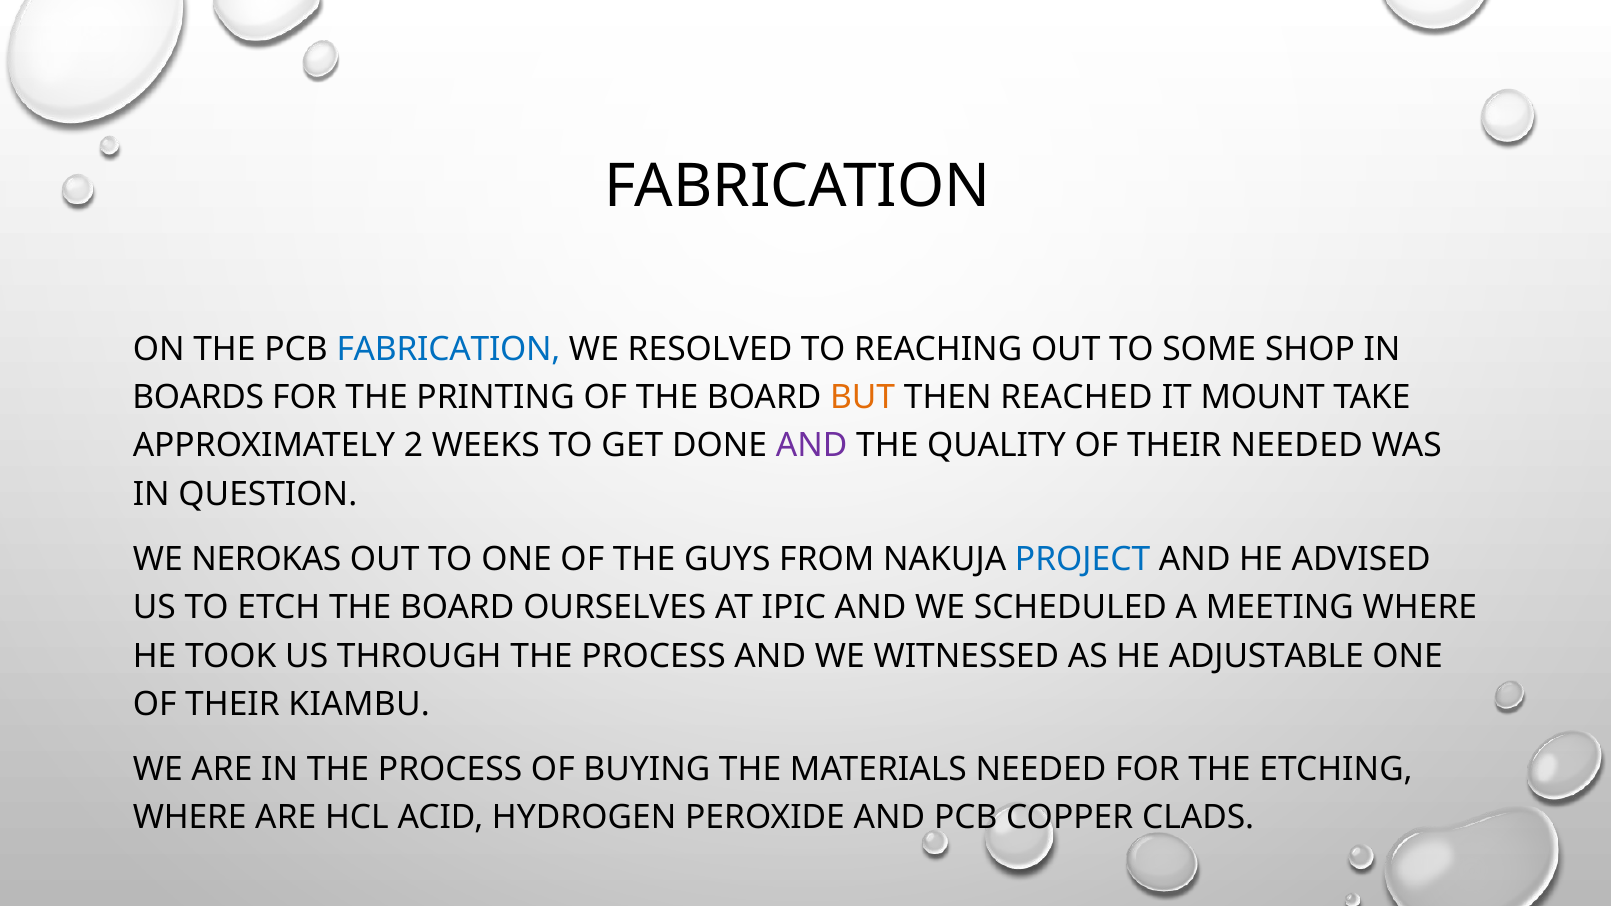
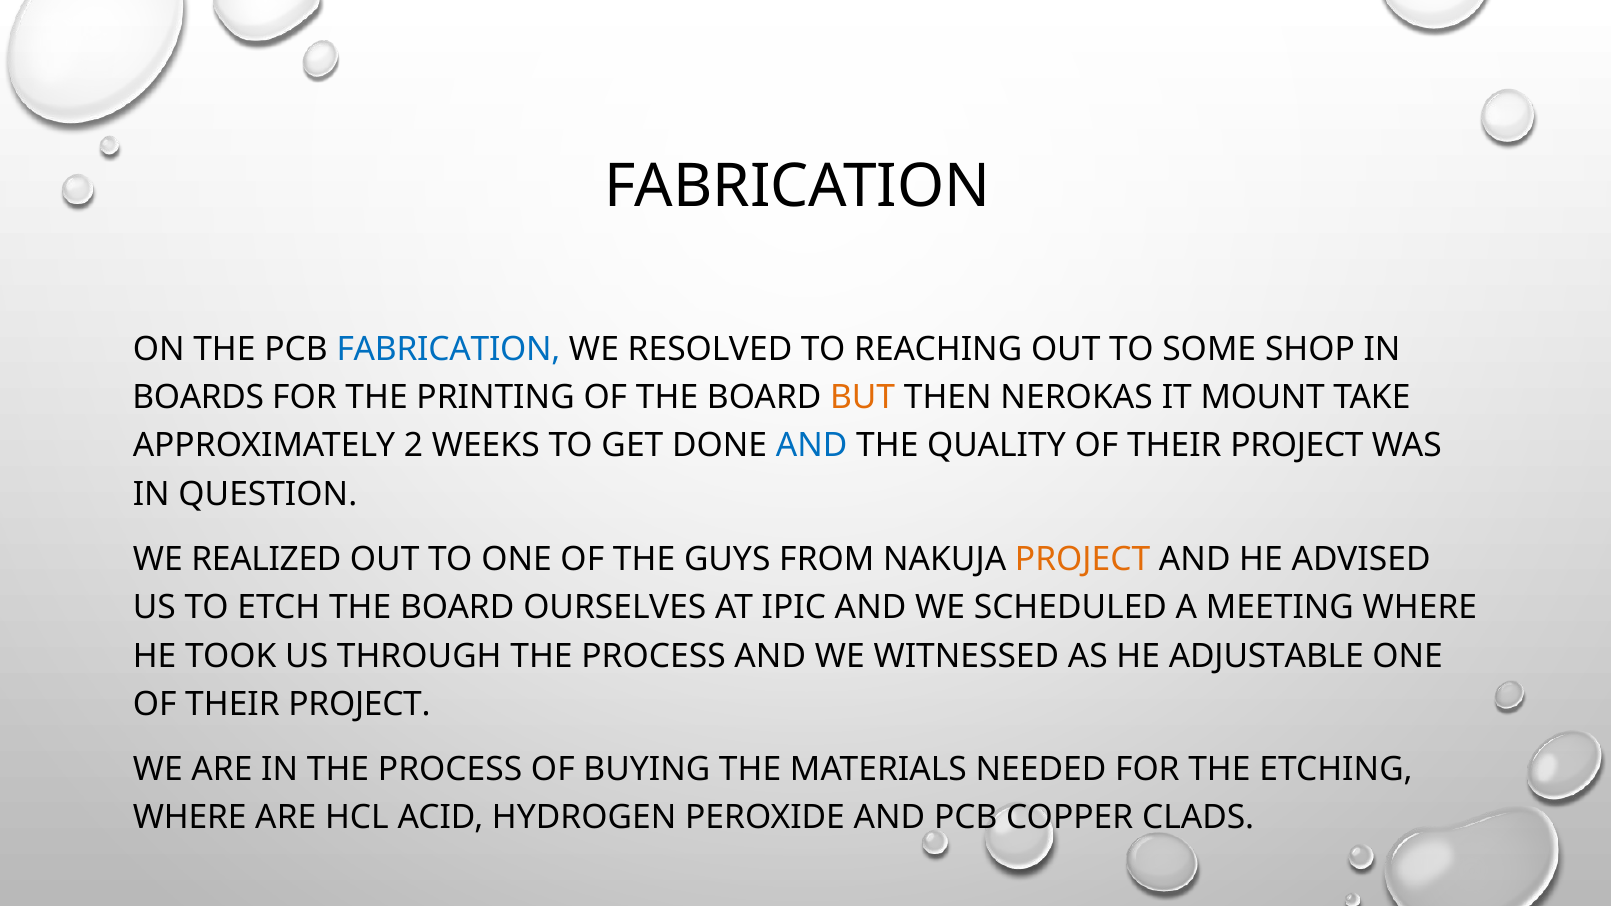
REACHED: REACHED -> NEROKAS
AND at (812, 446) colour: purple -> blue
QUALITY OF THEIR NEEDED: NEEDED -> PROJECT
NEROKAS: NEROKAS -> REALIZED
PROJECT at (1083, 559) colour: blue -> orange
KIAMBU at (359, 704): KIAMBU -> PROJECT
